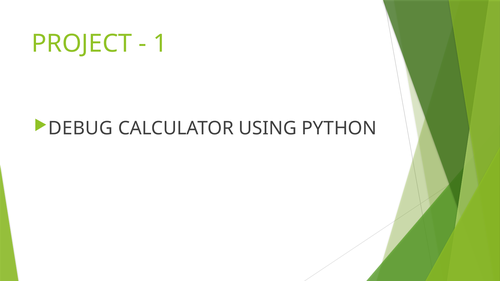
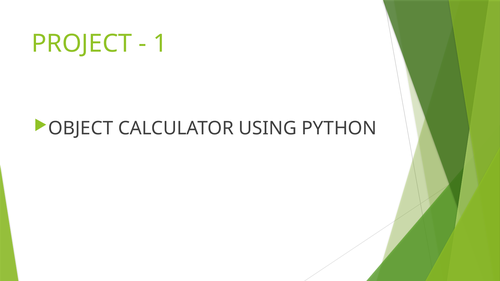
DEBUG: DEBUG -> OBJECT
